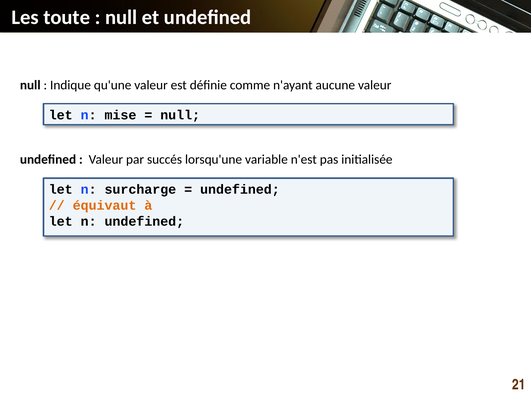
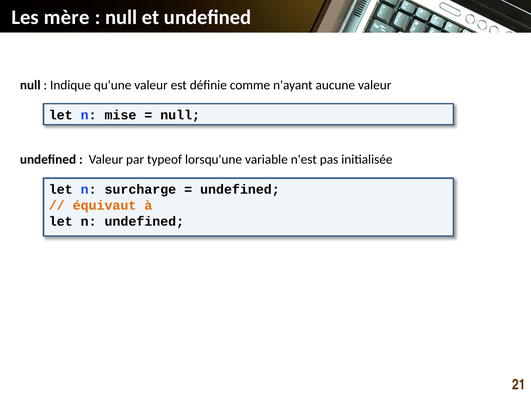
toute: toute -> mère
succés: succés -> typeof
